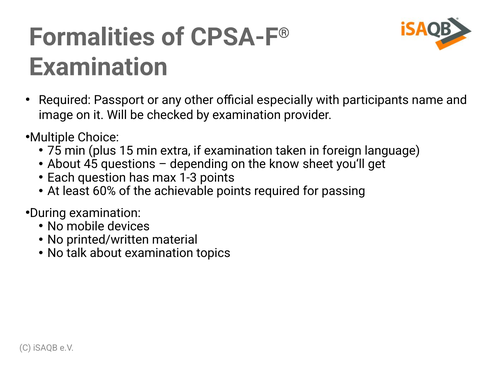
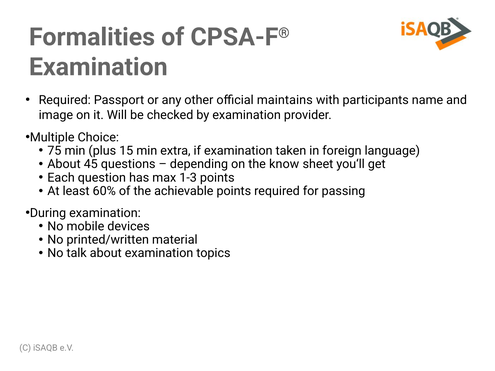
especially: especially -> maintains
